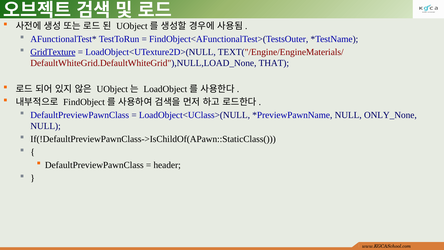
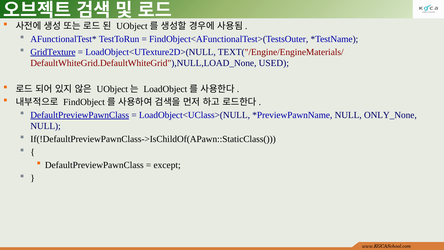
THAT: THAT -> USED
DefaultPreviewPawnClass at (80, 115) underline: none -> present
header: header -> except
